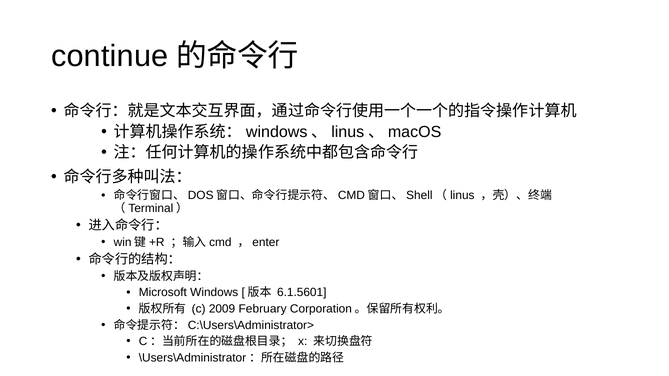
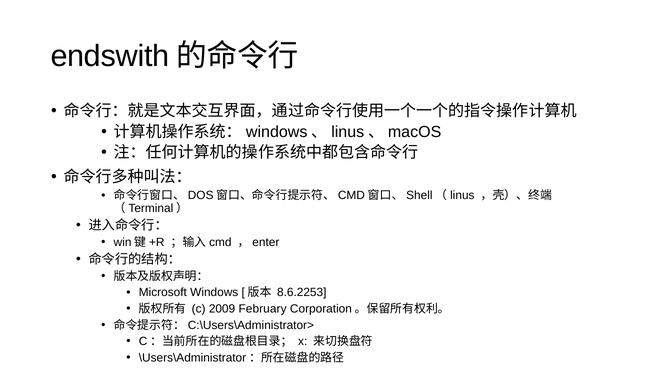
continue: continue -> endswith
6.1.5601: 6.1.5601 -> 8.6.2253
